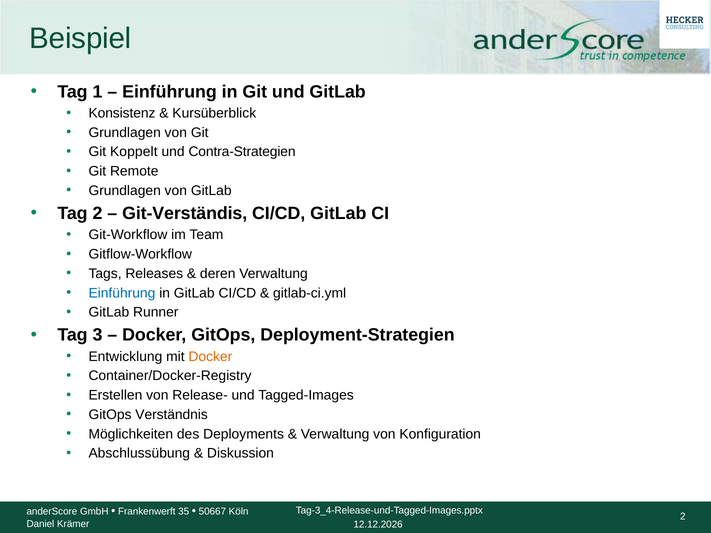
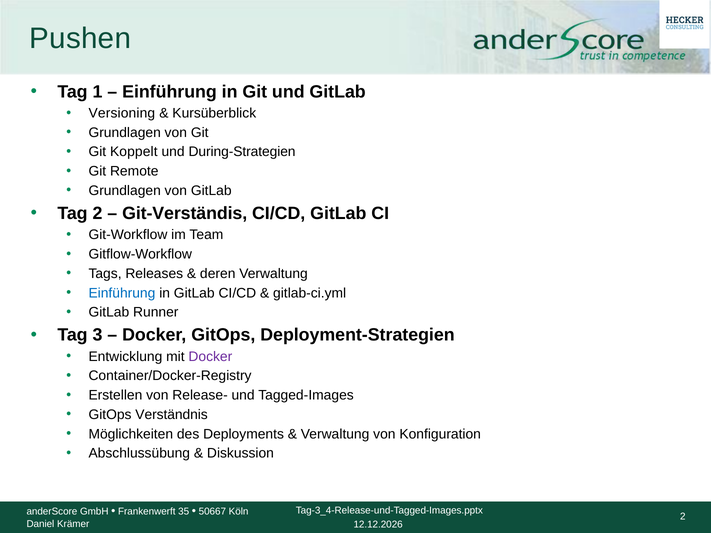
Beispiel: Beispiel -> Pushen
Konsistenz: Konsistenz -> Versioning
Contra-Strategien: Contra-Strategien -> During-Strategien
Docker at (210, 357) colour: orange -> purple
